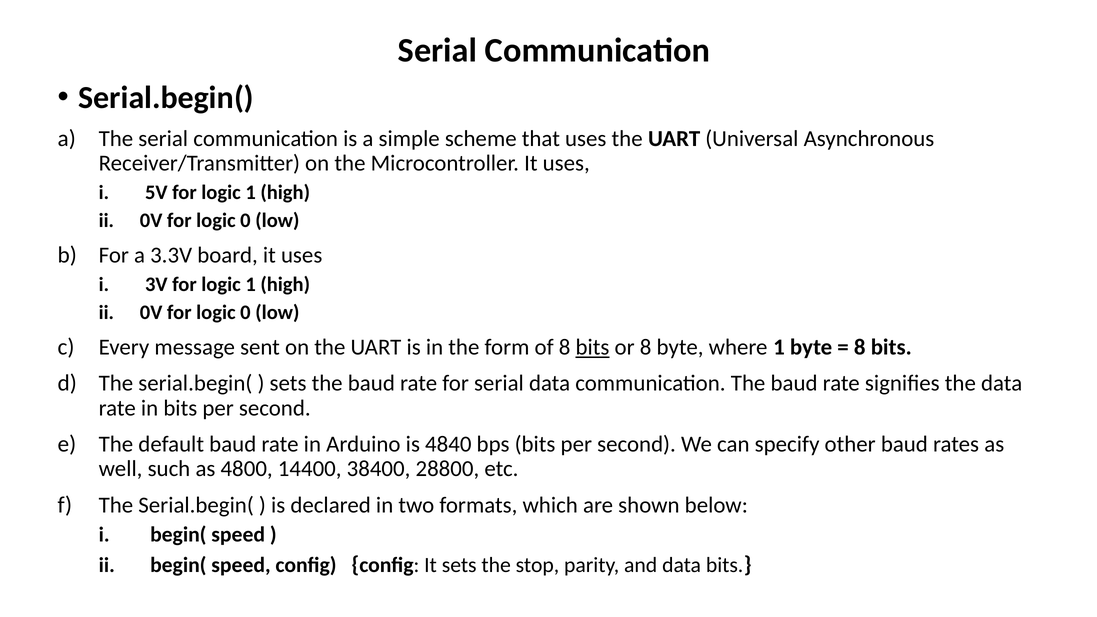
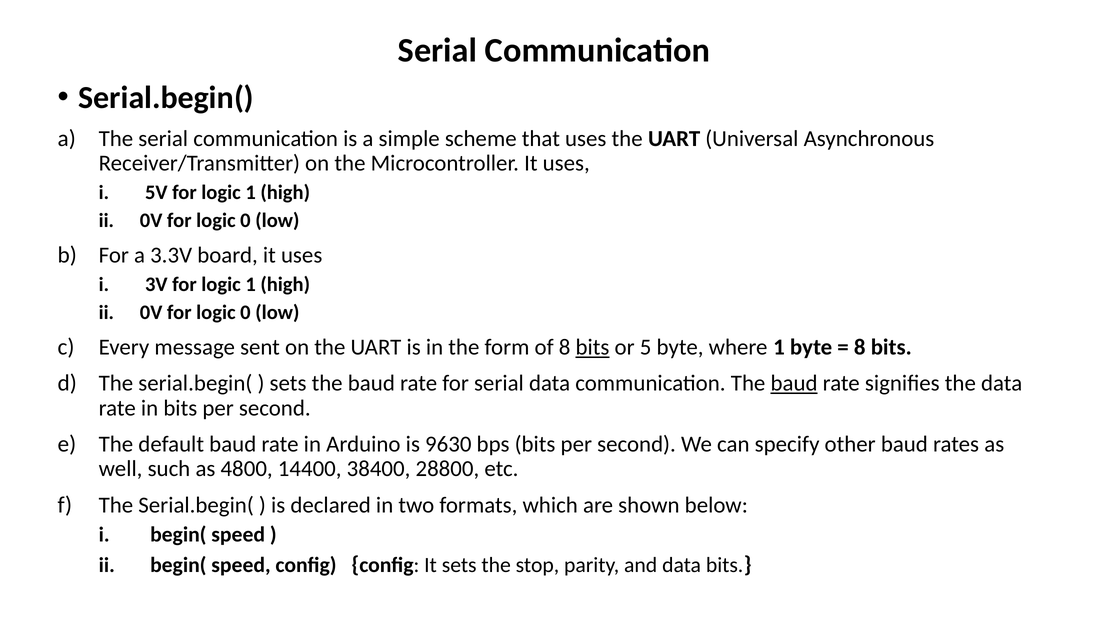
or 8: 8 -> 5
baud at (794, 383) underline: none -> present
4840: 4840 -> 9630
